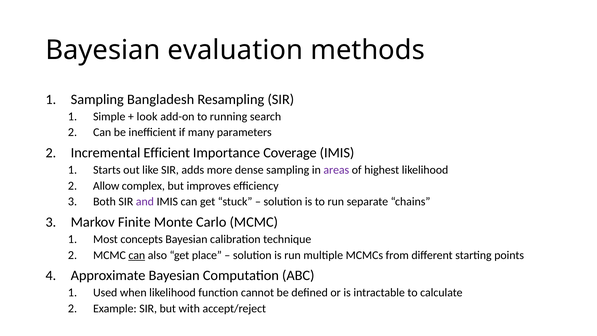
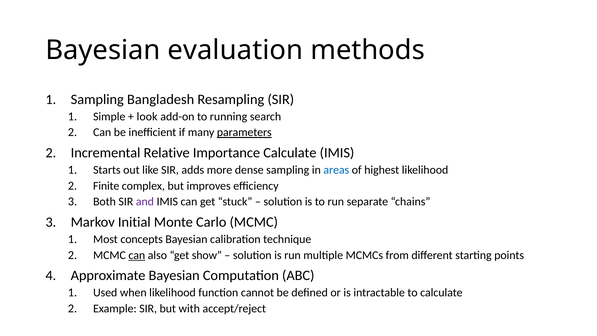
parameters underline: none -> present
Efficient: Efficient -> Relative
Importance Coverage: Coverage -> Calculate
areas colour: purple -> blue
Allow: Allow -> Finite
Finite: Finite -> Initial
place: place -> show
